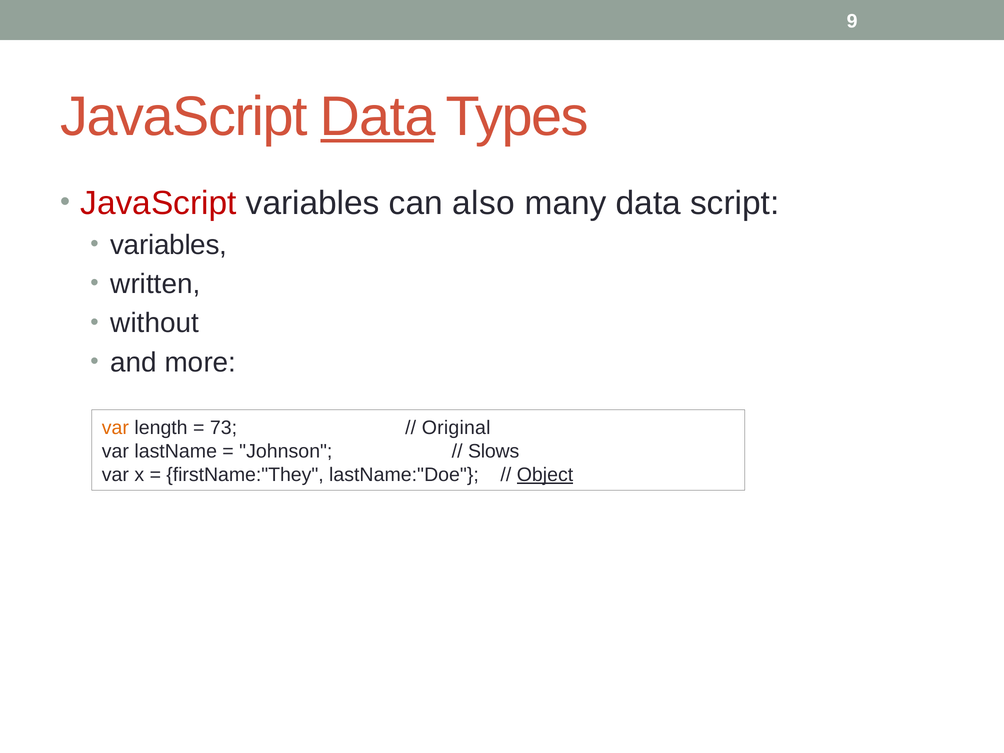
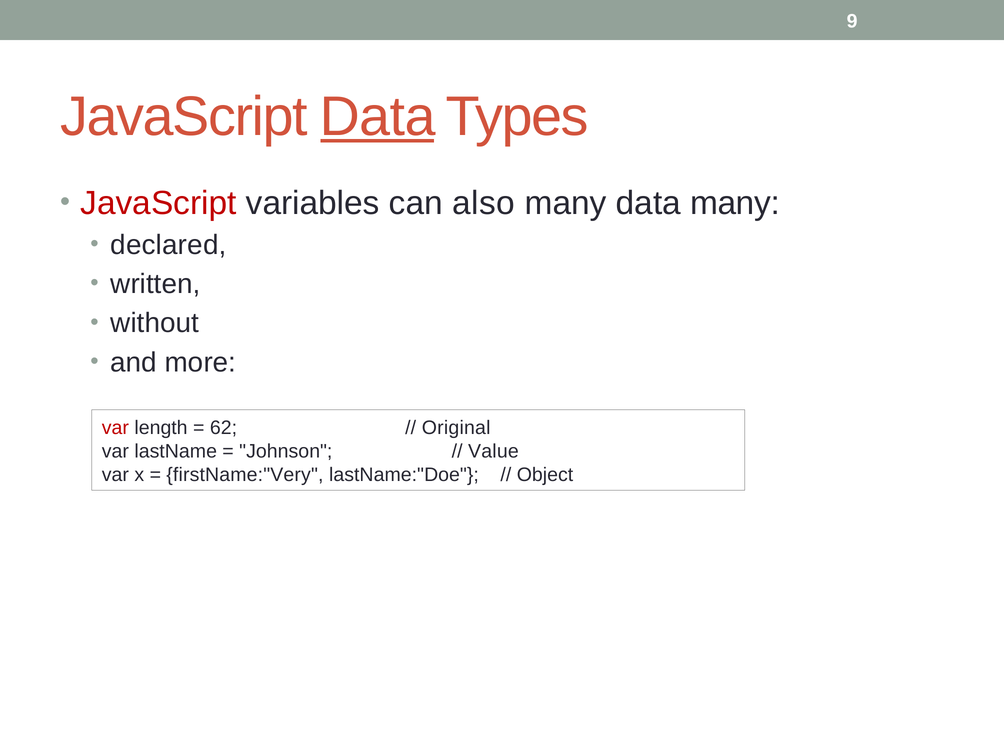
data script: script -> many
variables at (169, 245): variables -> declared
var at (115, 428) colour: orange -> red
73: 73 -> 62
Slows: Slows -> Value
firstName:"They: firstName:"They -> firstName:"Very
Object underline: present -> none
